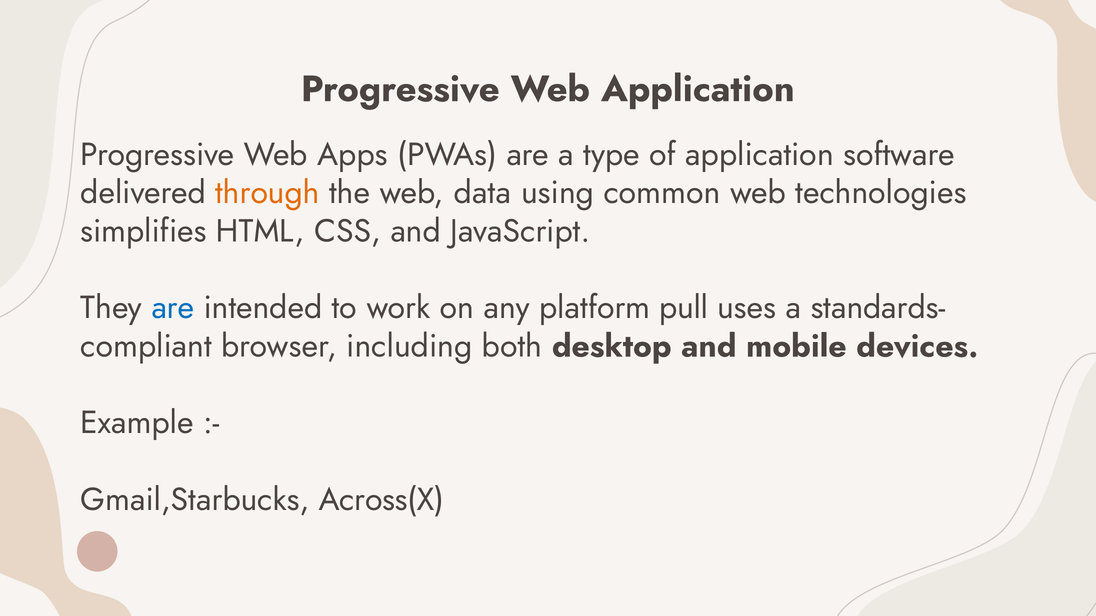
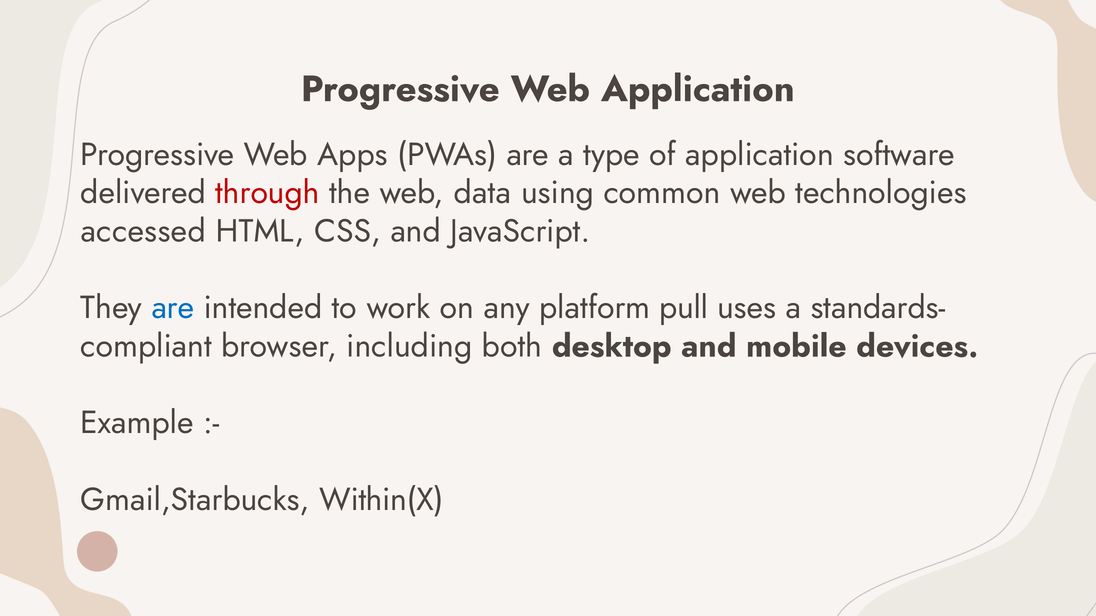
through colour: orange -> red
simplifies: simplifies -> accessed
Across(X: Across(X -> Within(X
